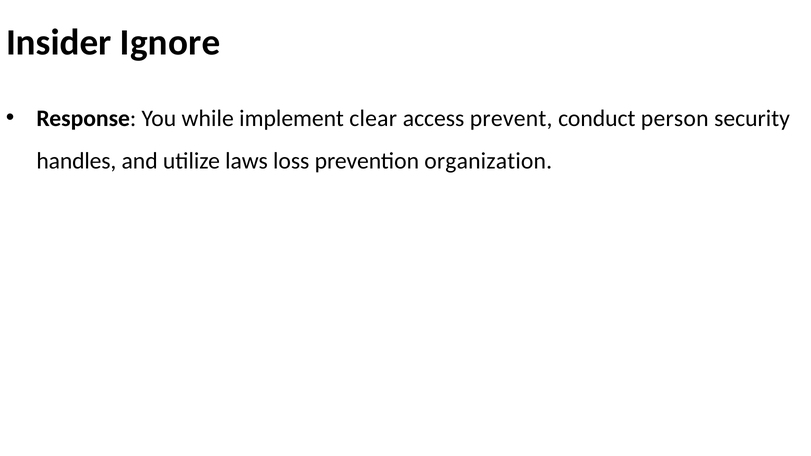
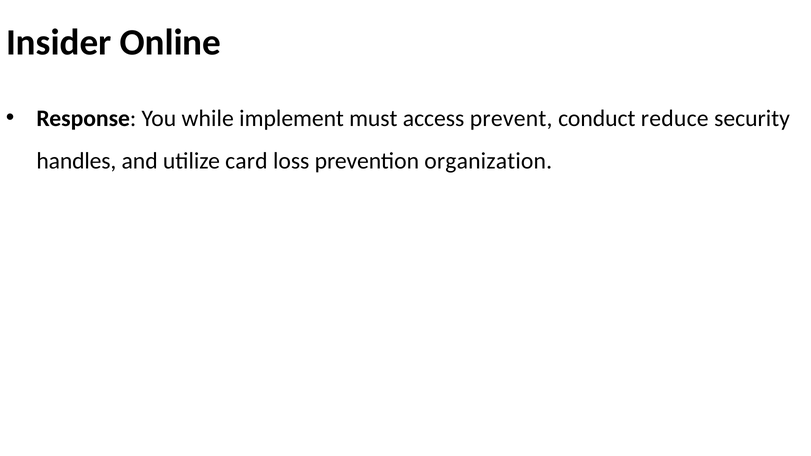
Ignore: Ignore -> Online
clear: clear -> must
person: person -> reduce
laws: laws -> card
